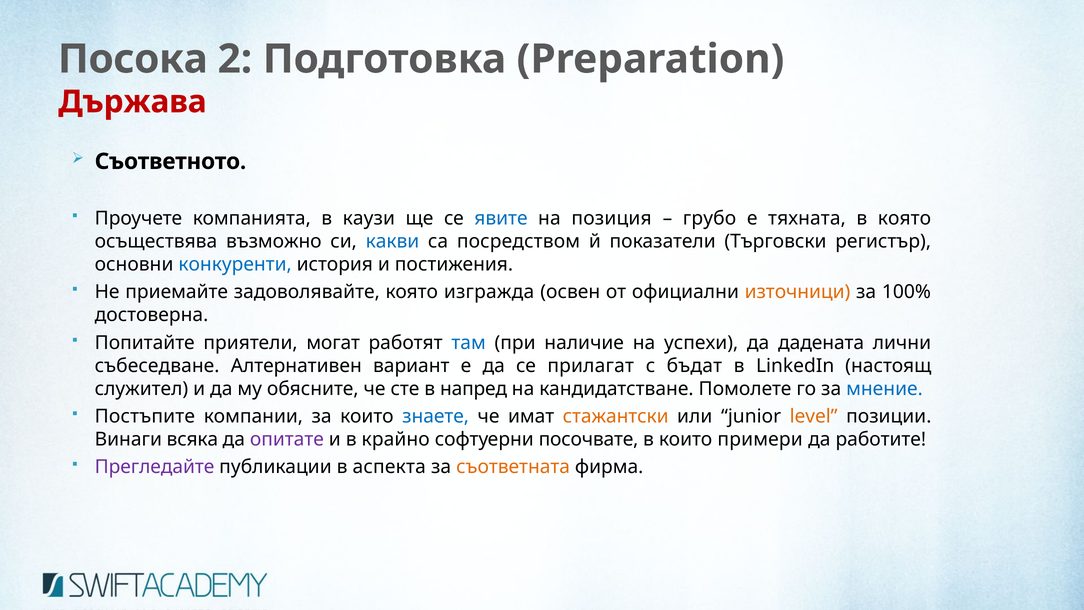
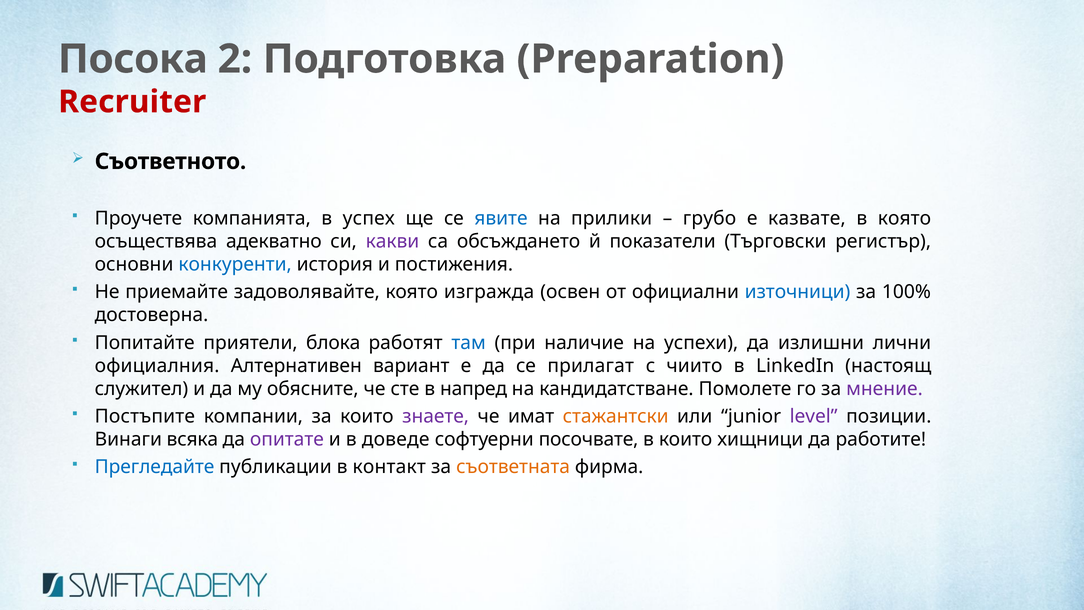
Държава: Държава -> Recruiter
каузи: каузи -> успех
позиция: позиция -> прилики
тяхната: тяхната -> казвате
възможно: възможно -> адекватно
какви colour: blue -> purple
посредством: посредством -> обсъждането
източници colour: orange -> blue
могат: могат -> блока
дадената: дадената -> излишни
събеседване: събеседване -> официалния
бъдат: бъдат -> чиито
мнение colour: blue -> purple
знаете colour: blue -> purple
level colour: orange -> purple
крайно: крайно -> доведе
примери: примери -> хищници
Прегледайте colour: purple -> blue
аспекта: аспекта -> контакт
